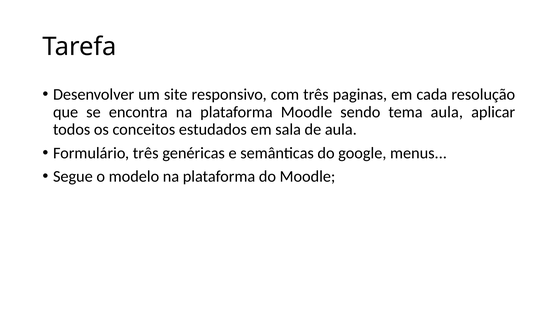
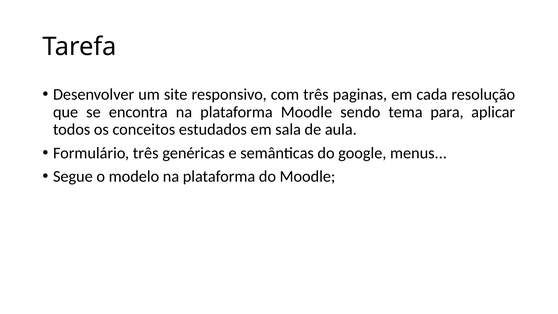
tema aula: aula -> para
